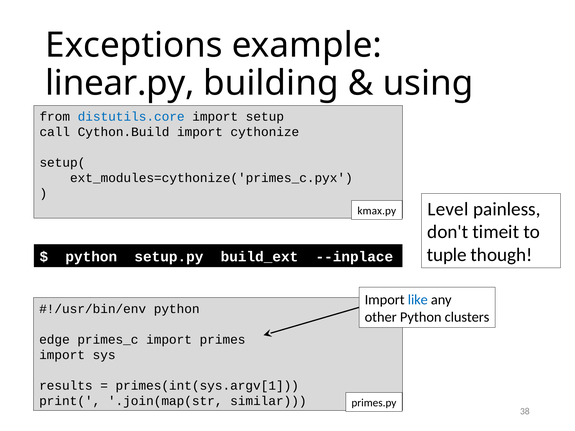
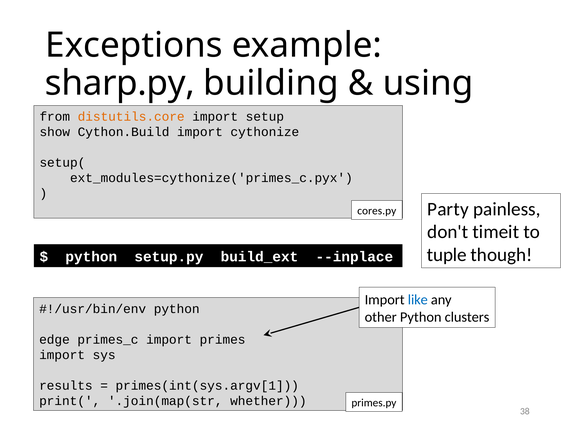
linear.py: linear.py -> sharp.py
distutils.core colour: blue -> orange
call: call -> show
Level: Level -> Party
kmax.py: kmax.py -> cores.py
similar: similar -> whether
